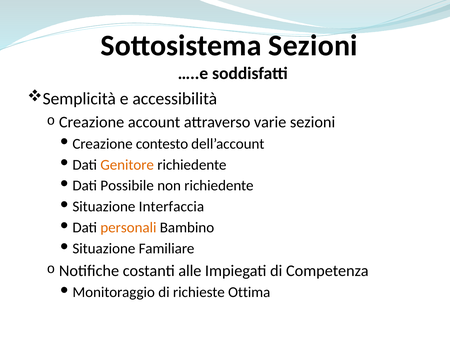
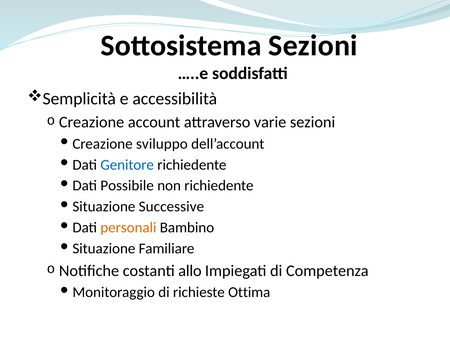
contesto: contesto -> sviluppo
Genitore colour: orange -> blue
Interfaccia: Interfaccia -> Successive
alle: alle -> allo
